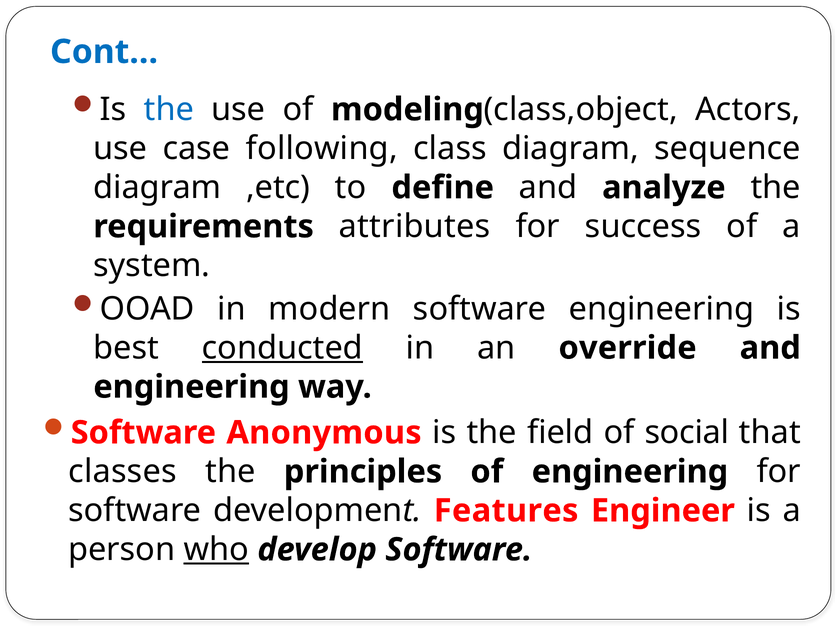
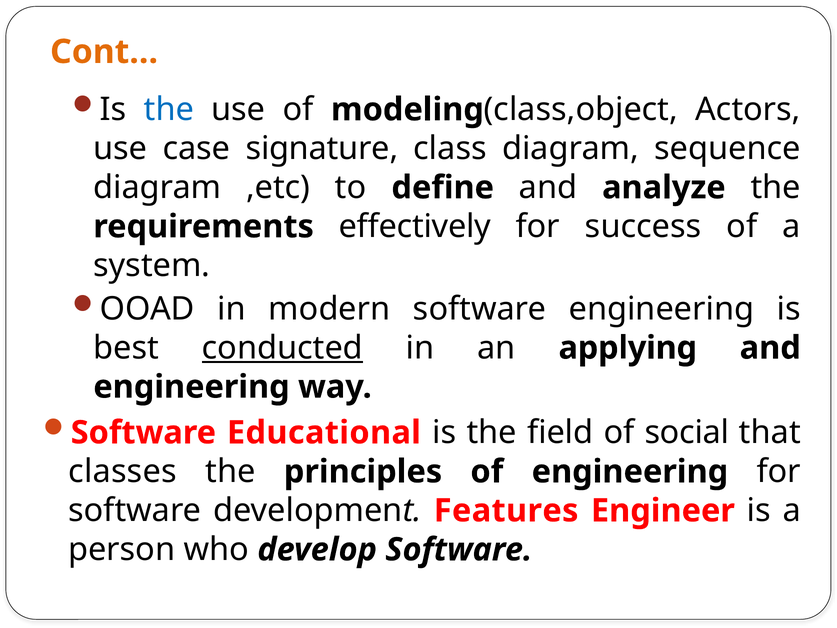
Cont… colour: blue -> orange
following: following -> signature
attributes: attributes -> effectively
override: override -> applying
Anonymous: Anonymous -> Educational
who underline: present -> none
